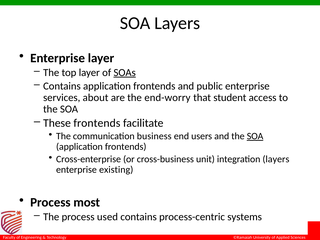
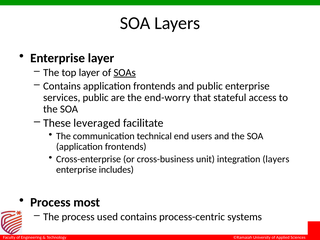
services about: about -> public
student: student -> stateful
These frontends: frontends -> leveraged
business: business -> technical
SOA at (255, 136) underline: present -> none
existing: existing -> includes
